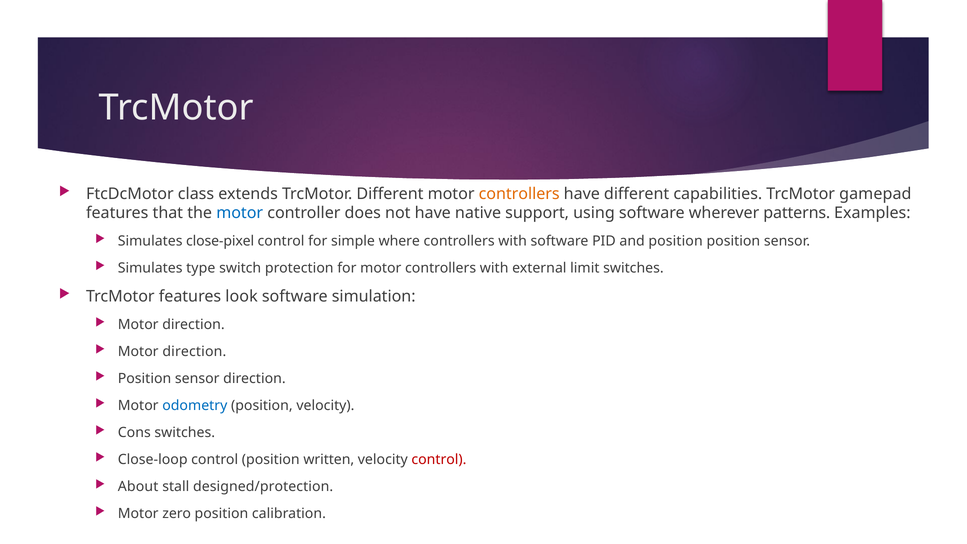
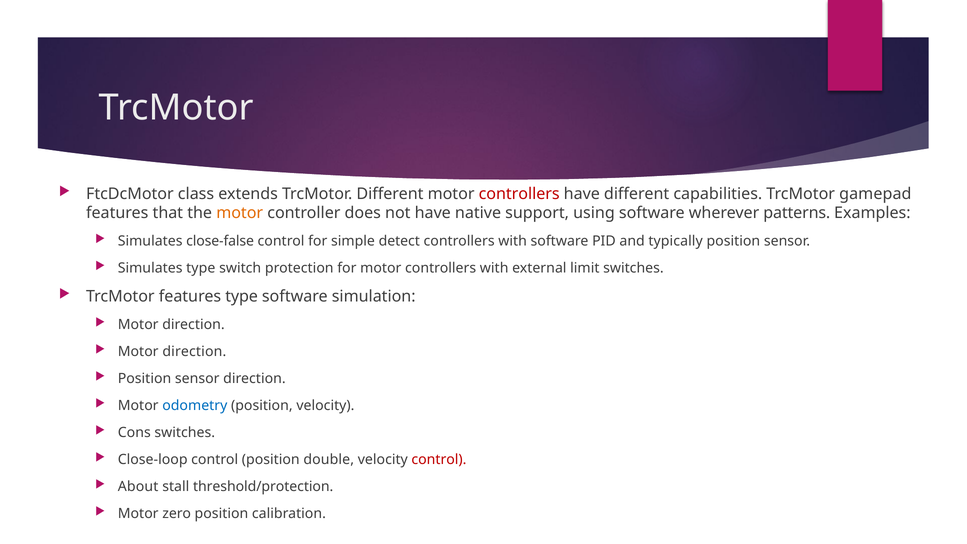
controllers at (519, 194) colour: orange -> red
motor at (240, 213) colour: blue -> orange
close-pixel: close-pixel -> close-false
where: where -> detect
and position: position -> typically
features look: look -> type
written: written -> double
designed/protection: designed/protection -> threshold/protection
